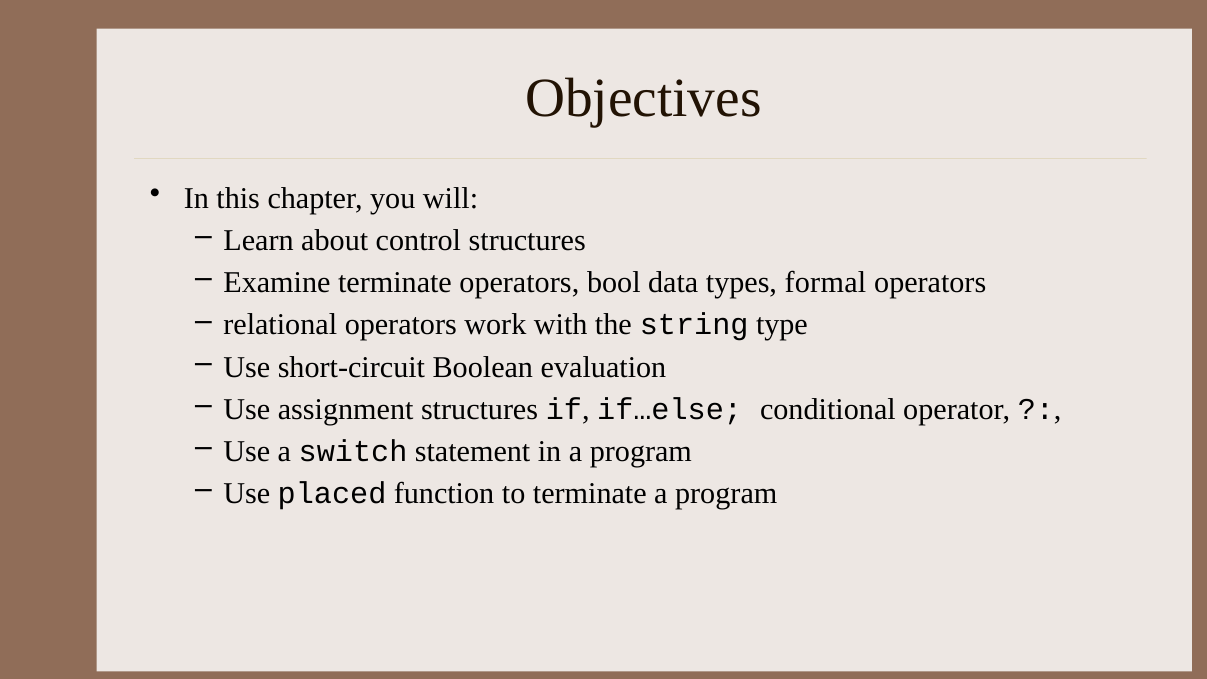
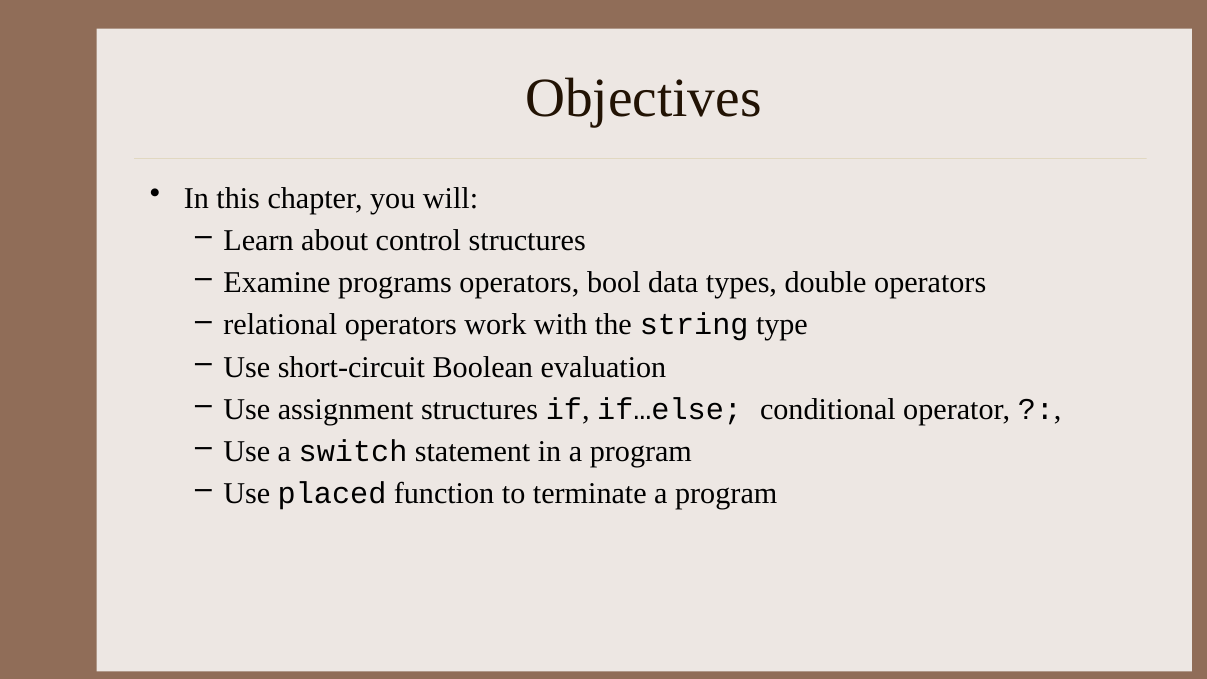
Examine terminate: terminate -> programs
formal: formal -> double
